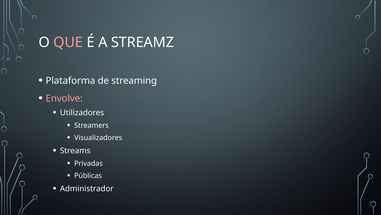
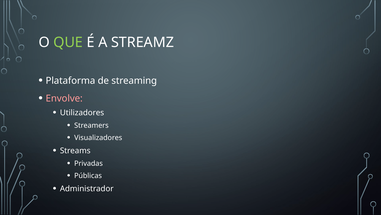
QUE colour: pink -> light green
